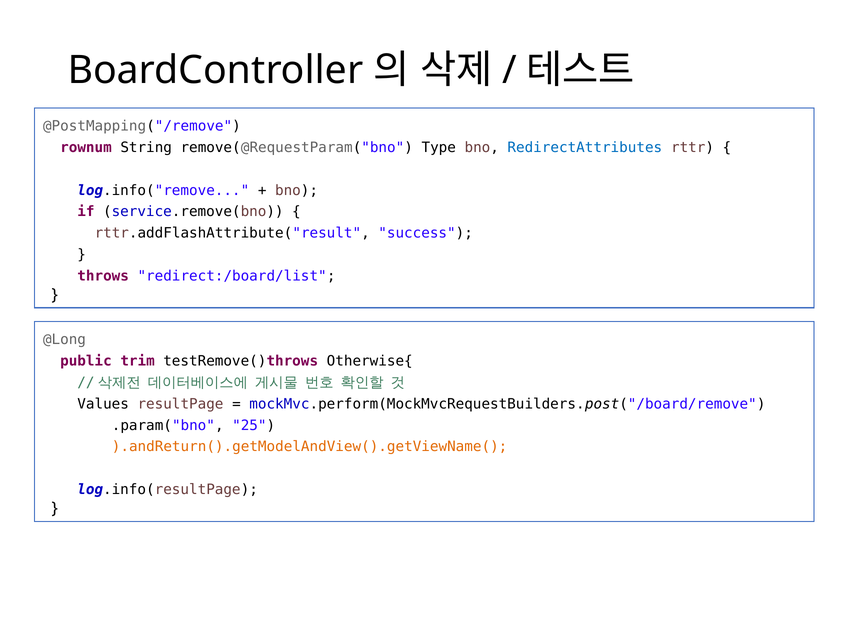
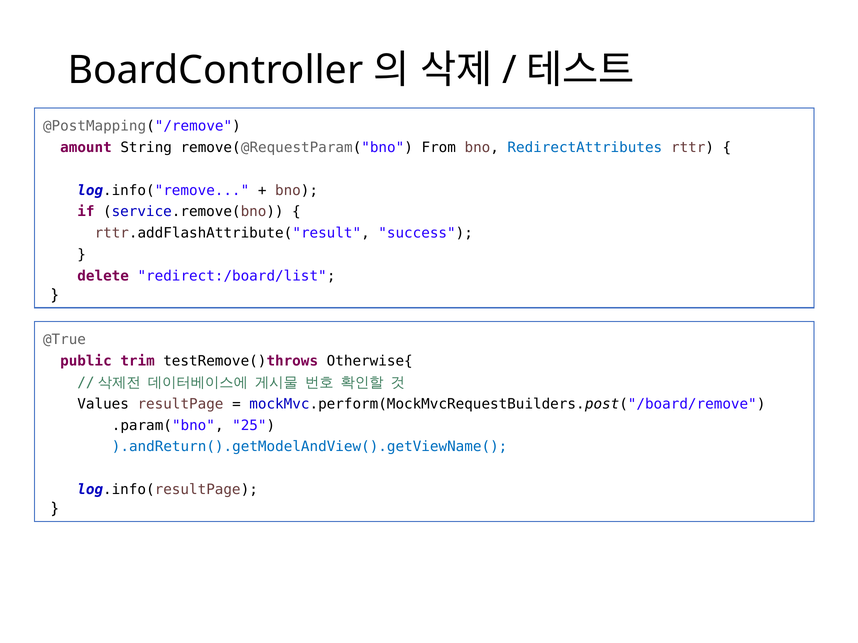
rownum: rownum -> amount
Type: Type -> From
throws: throws -> delete
@Long: @Long -> @True
).andReturn().getModelAndView().getViewName( colour: orange -> blue
